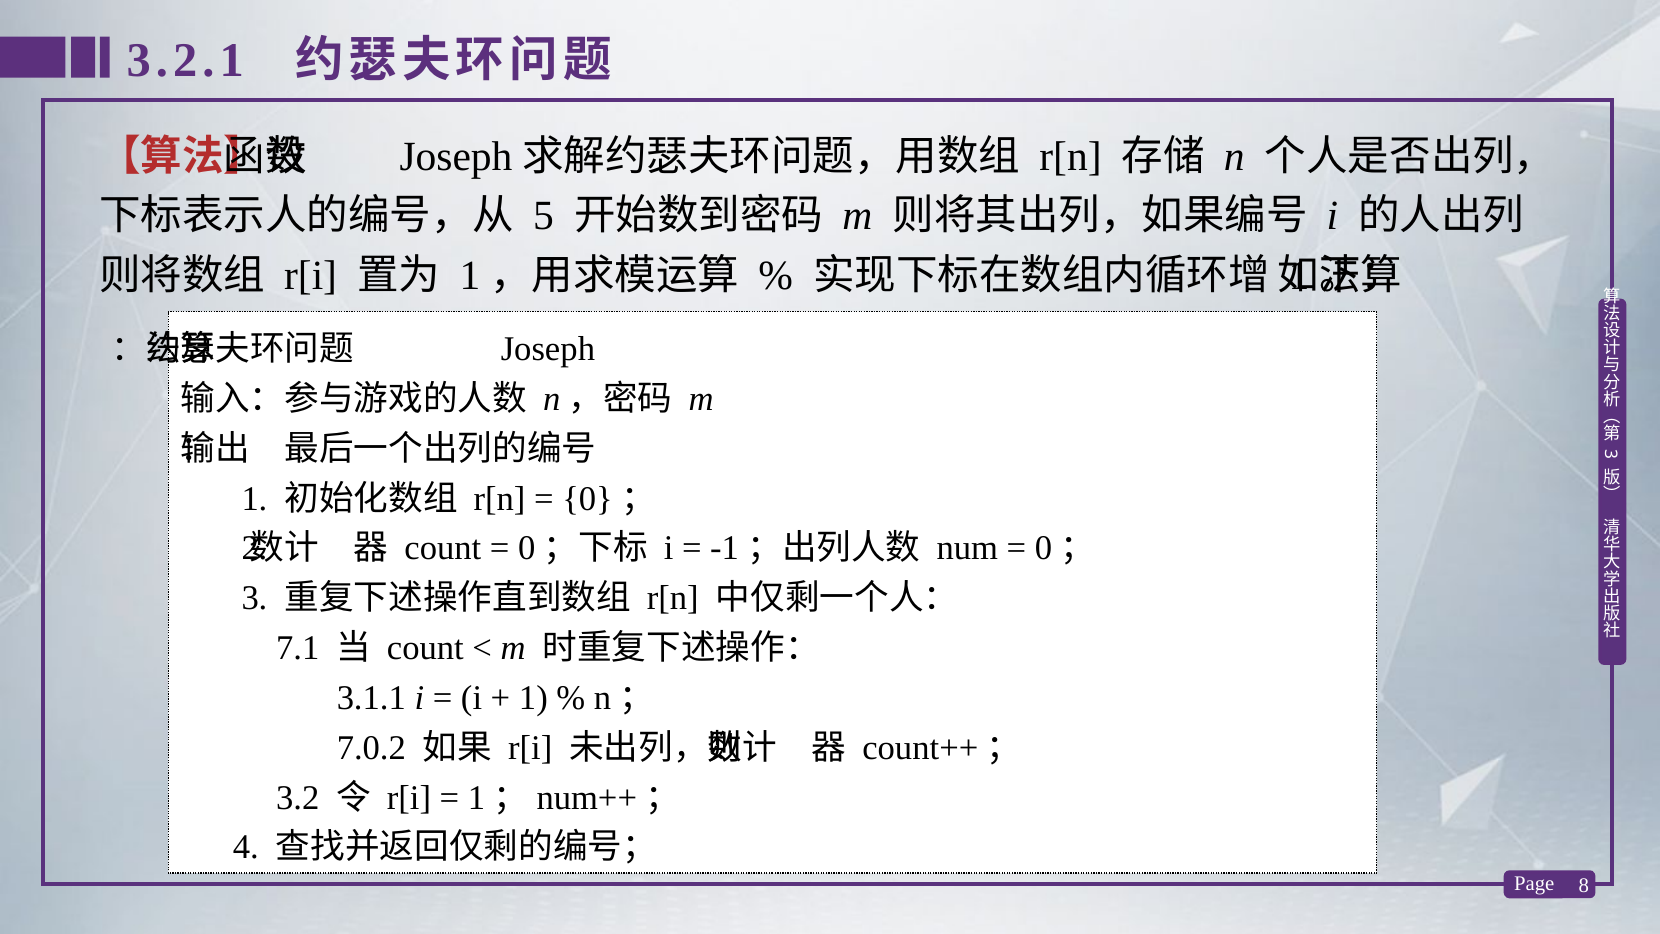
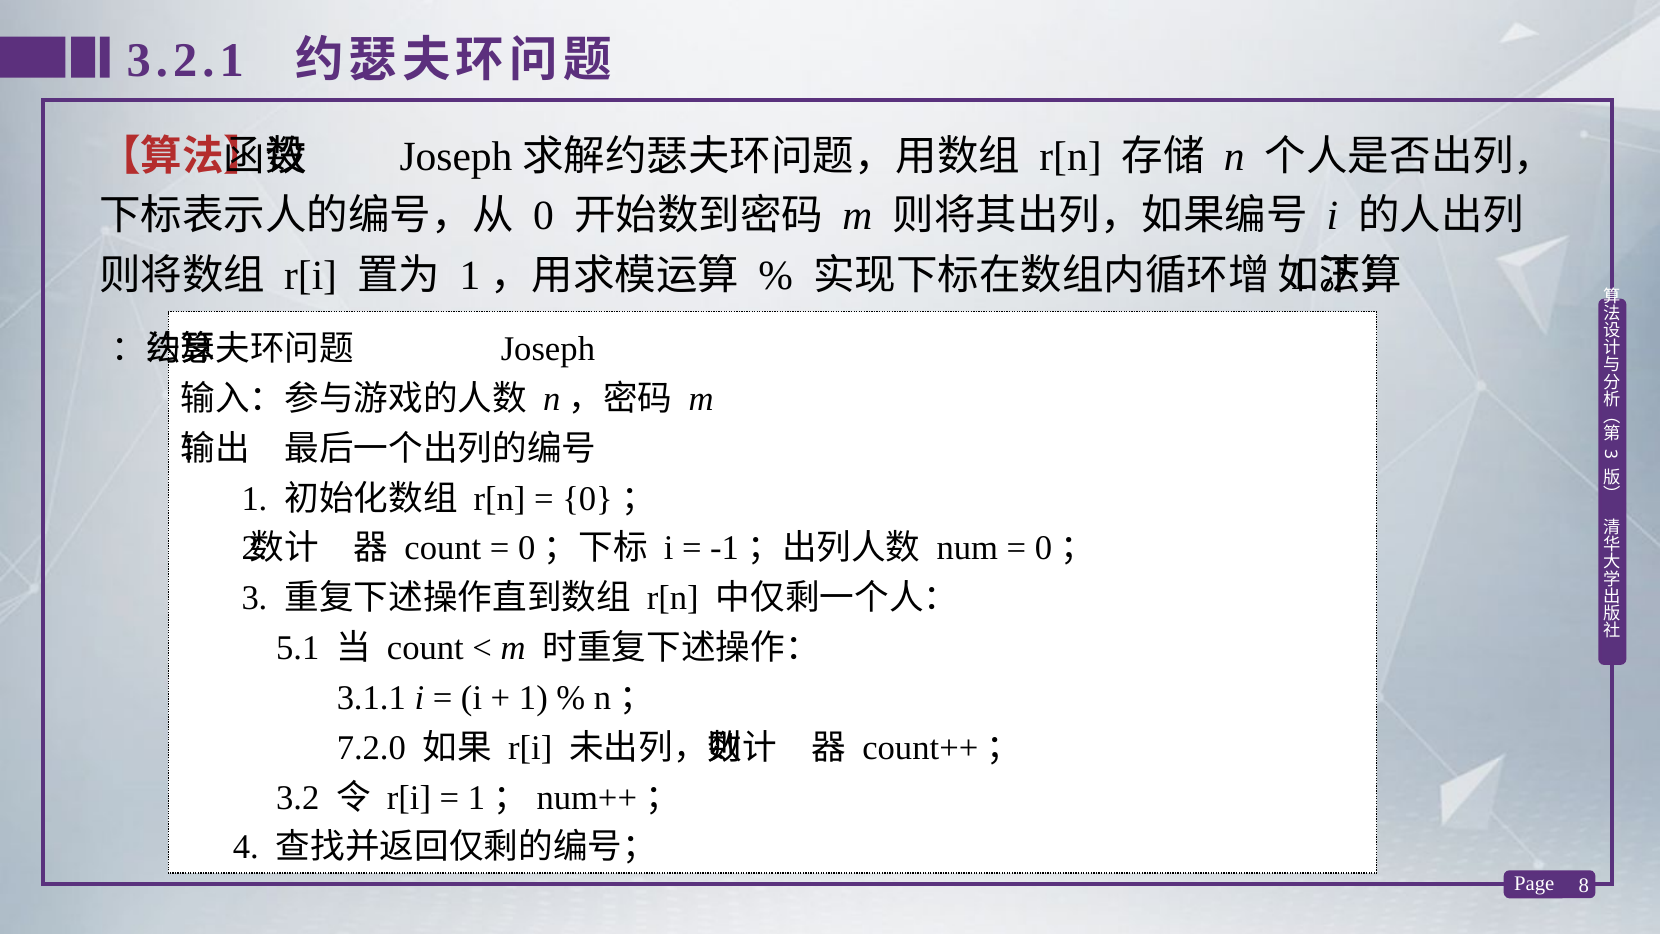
5: 5 -> 0
7.1: 7.1 -> 5.1
7.0.2: 7.0.2 -> 7.2.0
